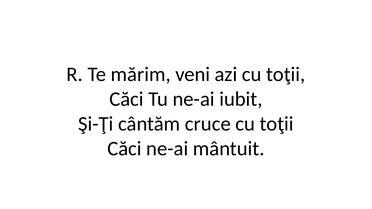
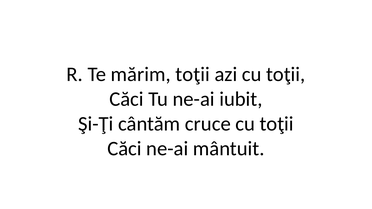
mărim veni: veni -> toţii
